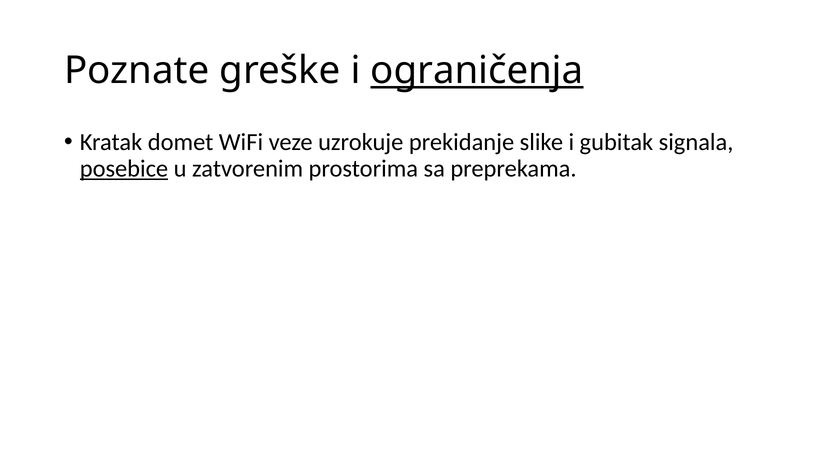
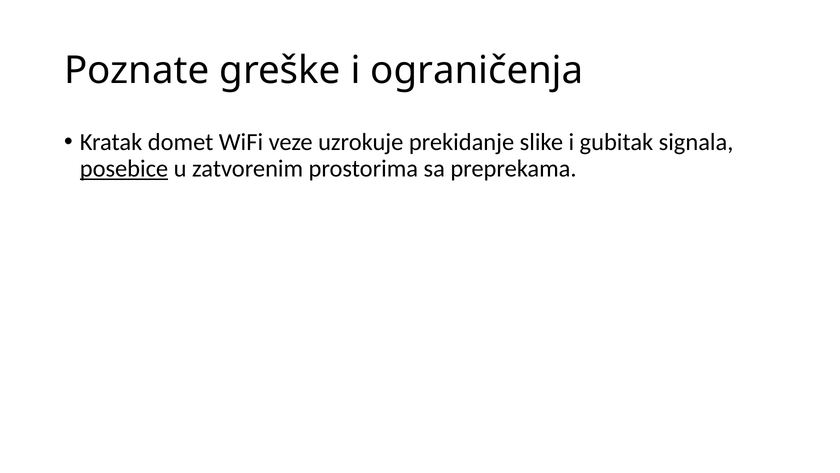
ograničenja underline: present -> none
